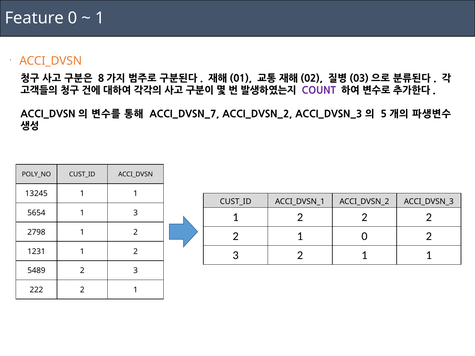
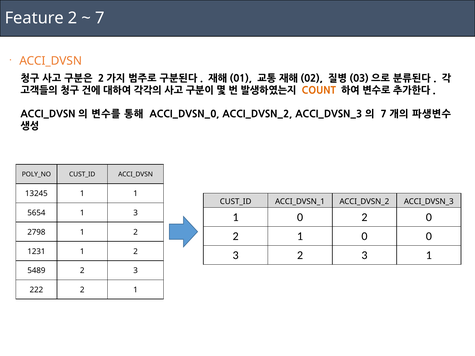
Feature 0: 0 -> 2
1 at (100, 18): 1 -> 7
8 at (101, 79): 8 -> 2
COUNT colour: purple -> orange
ACCI_DVSN_7: ACCI_DVSN_7 -> ACCI_DVSN_0
5 at (384, 114): 5 -> 7
2 at (300, 217): 2 -> 0
2 at (429, 217): 2 -> 0
0 2: 2 -> 0
3 2 1: 1 -> 3
